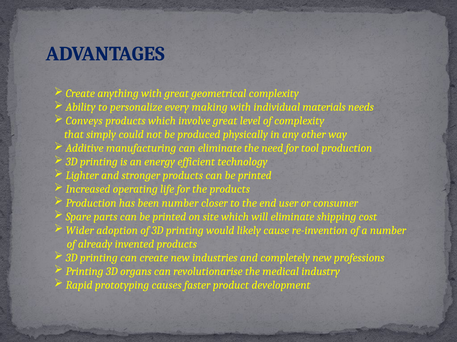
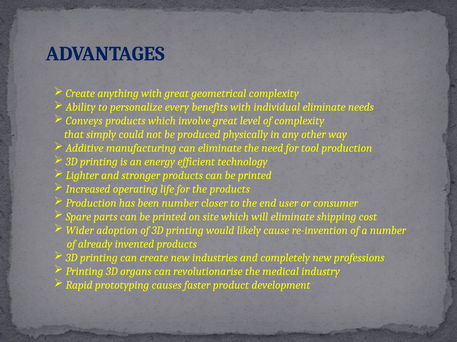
making: making -> benefits
individual materials: materials -> eliminate
